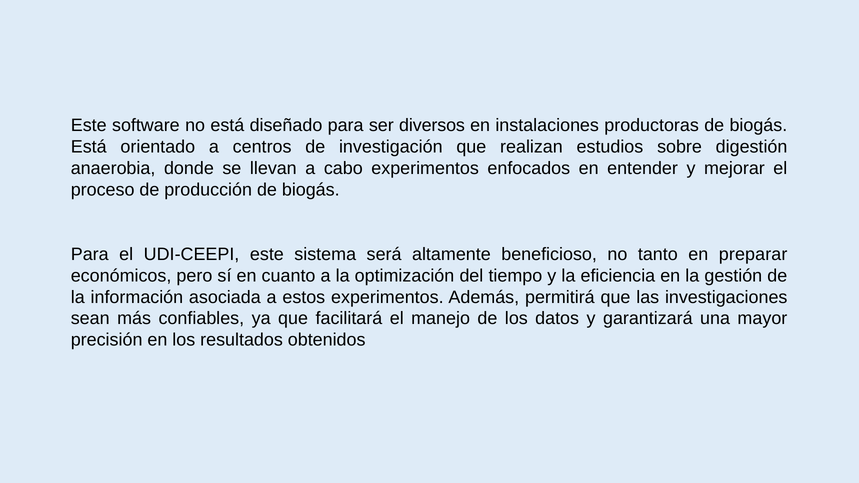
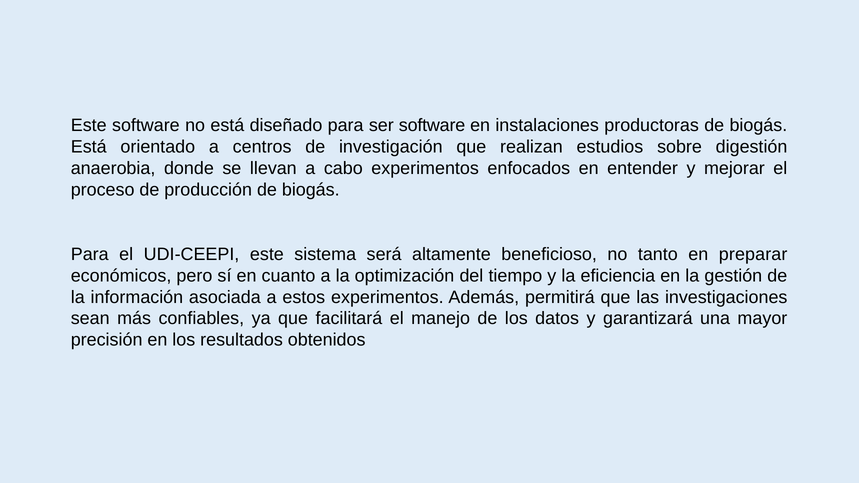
ser diversos: diversos -> software
